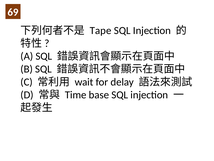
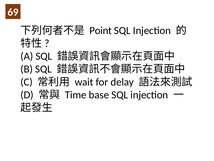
Tape: Tape -> Point
